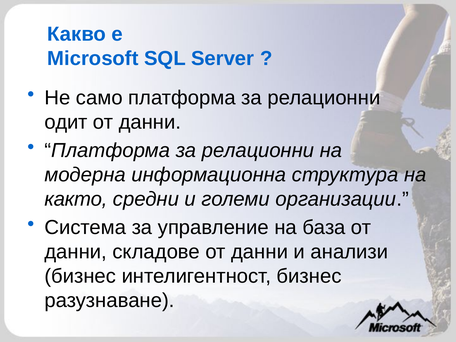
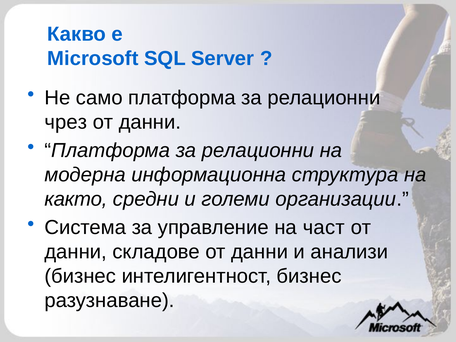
одит: одит -> чрез
база: база -> част
